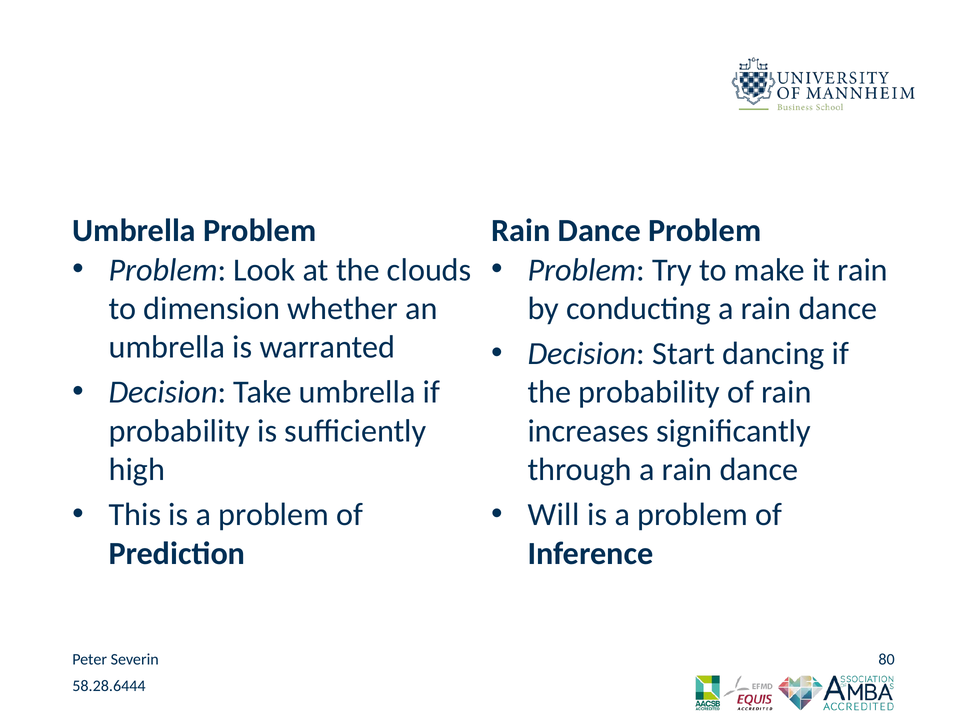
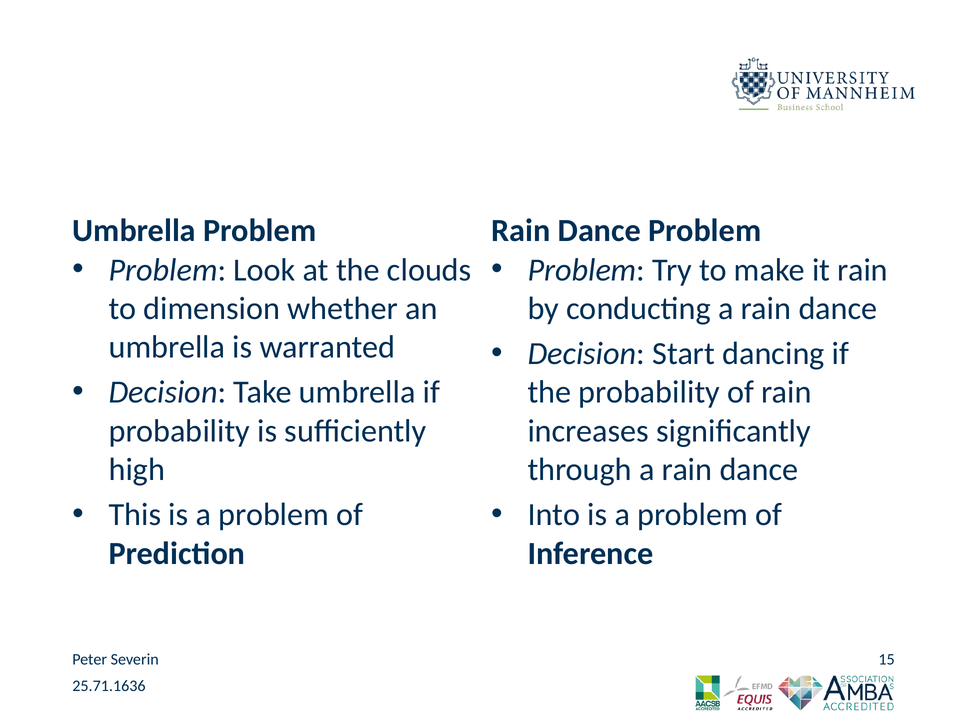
Will: Will -> Into
80: 80 -> 15
58.28.6444: 58.28.6444 -> 25.71.1636
